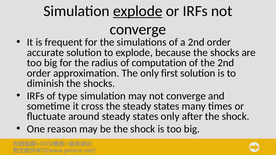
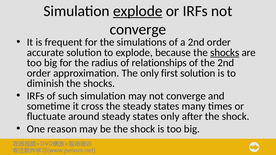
shocks at (225, 53) underline: none -> present
computation: computation -> relationships
type: type -> such
